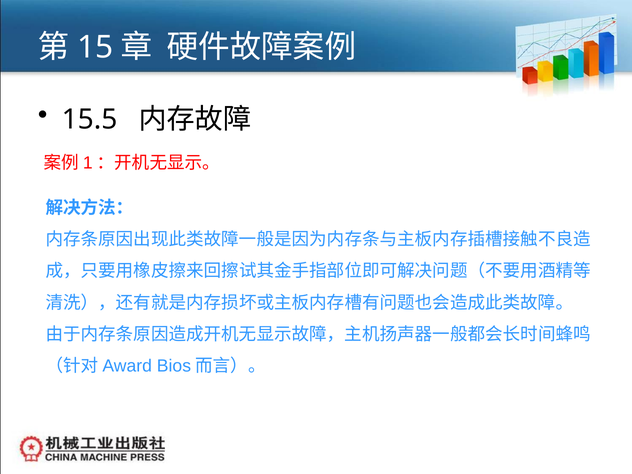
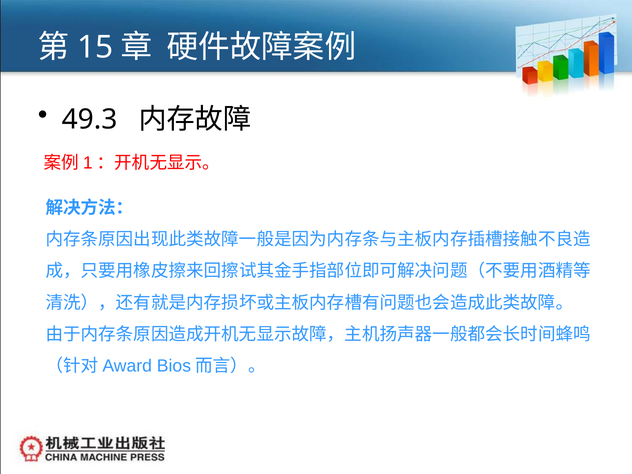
15.5: 15.5 -> 49.3
